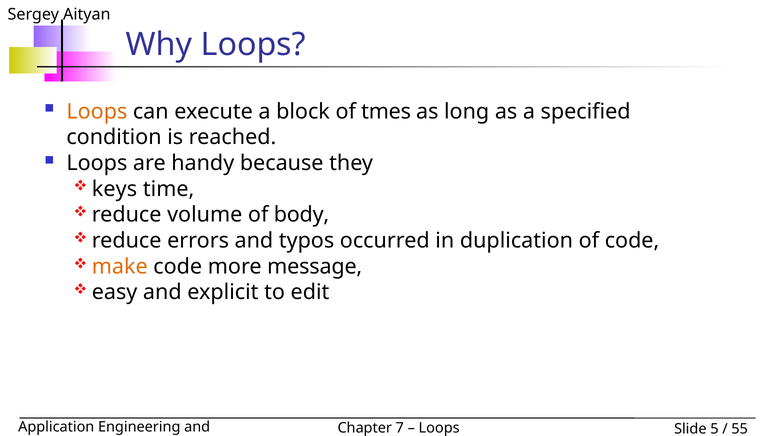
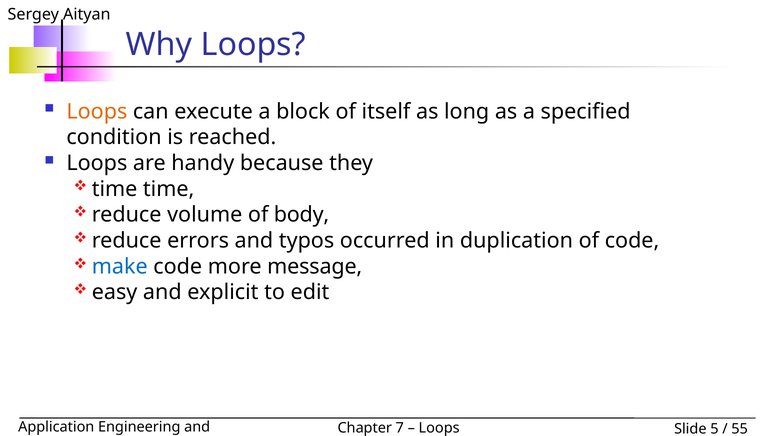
tmes: tmes -> itself
keys at (114, 189): keys -> time
make colour: orange -> blue
